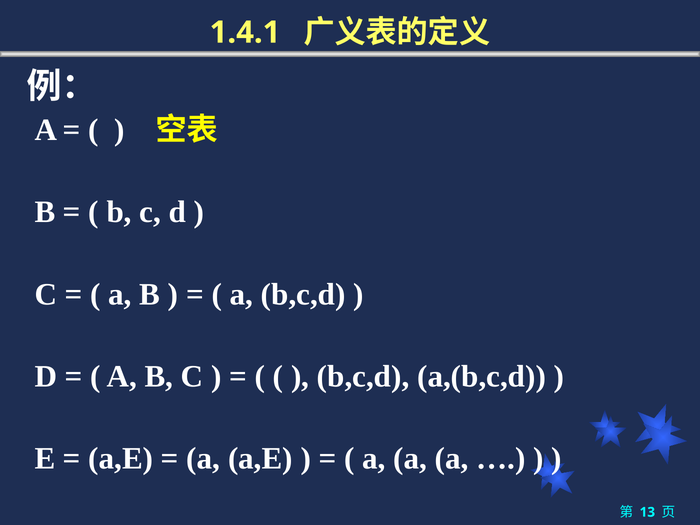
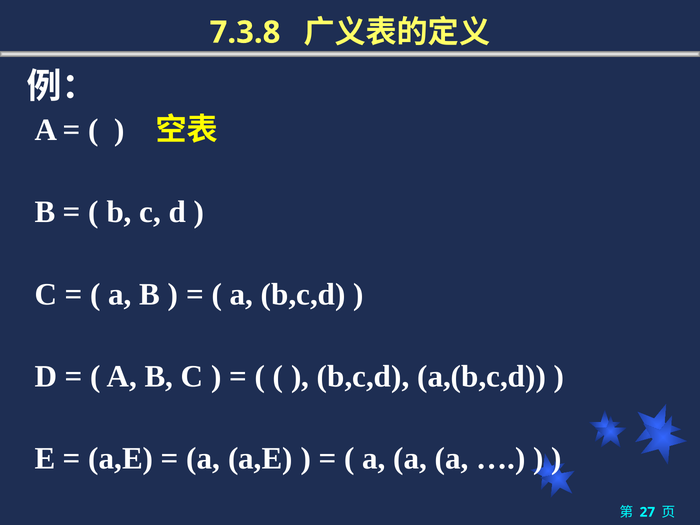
1.4.1: 1.4.1 -> 7.3.8
13: 13 -> 27
